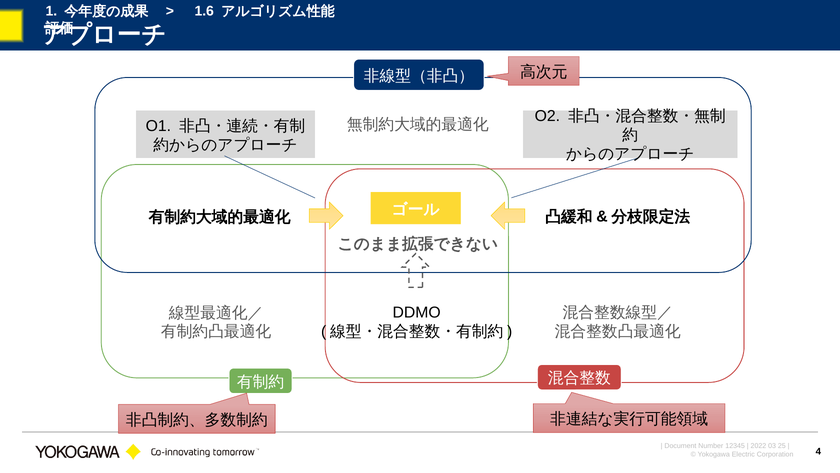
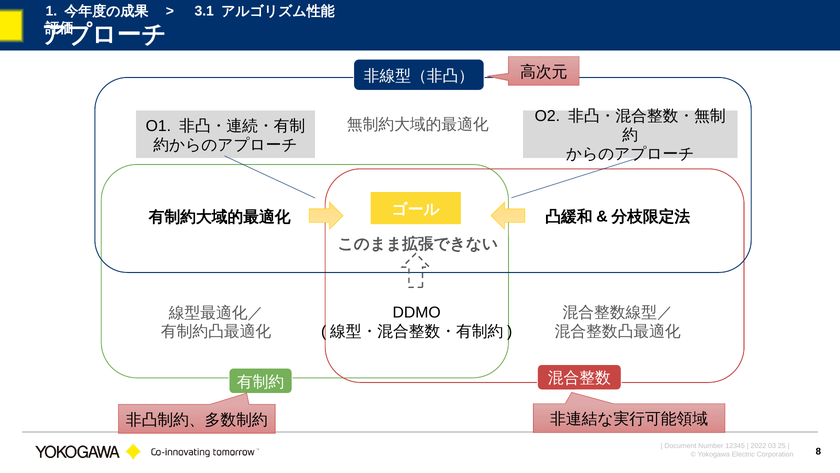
1.6: 1.6 -> 3.1
4: 4 -> 8
